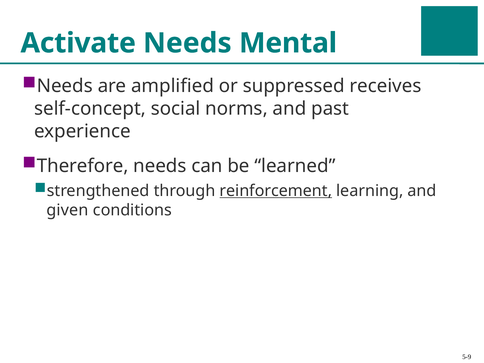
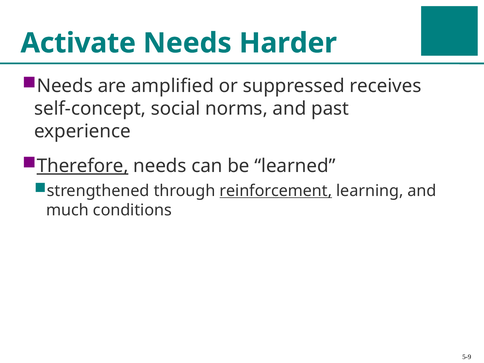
Mental: Mental -> Harder
Therefore underline: none -> present
given: given -> much
